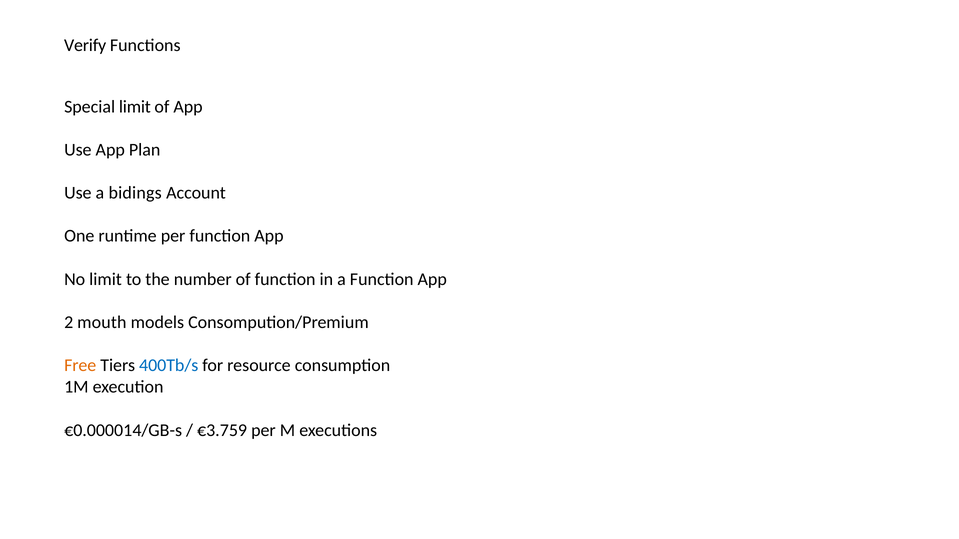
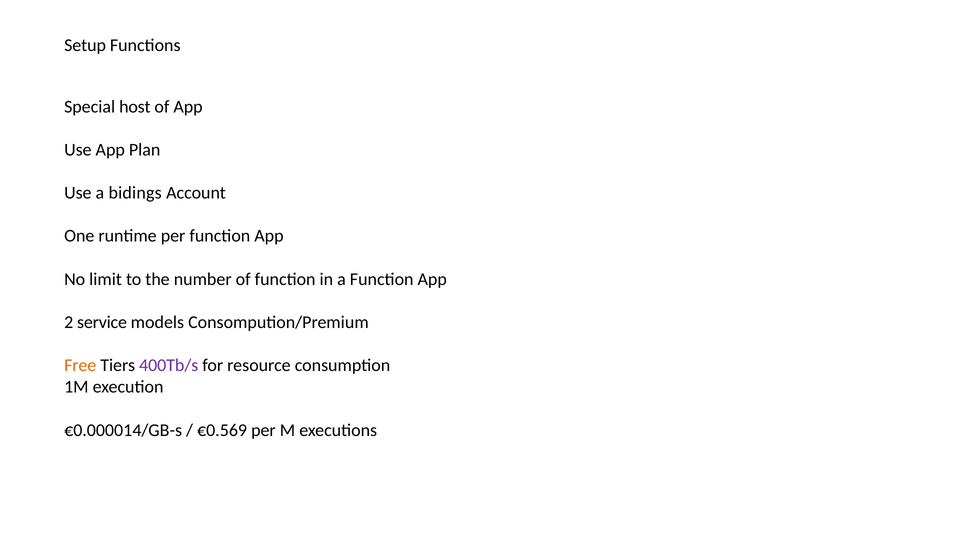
Verify: Verify -> Setup
Special limit: limit -> host
mouth: mouth -> service
400Tb/s colour: blue -> purple
€3.759: €3.759 -> €0.569
